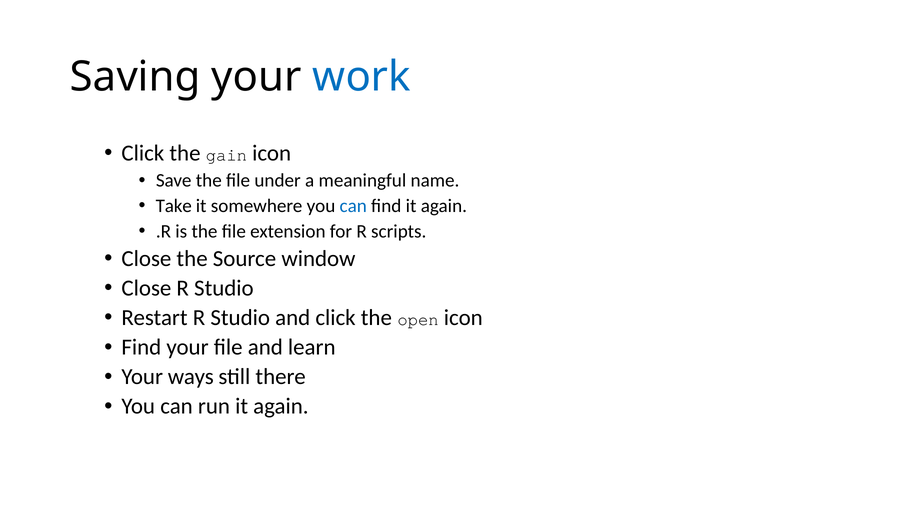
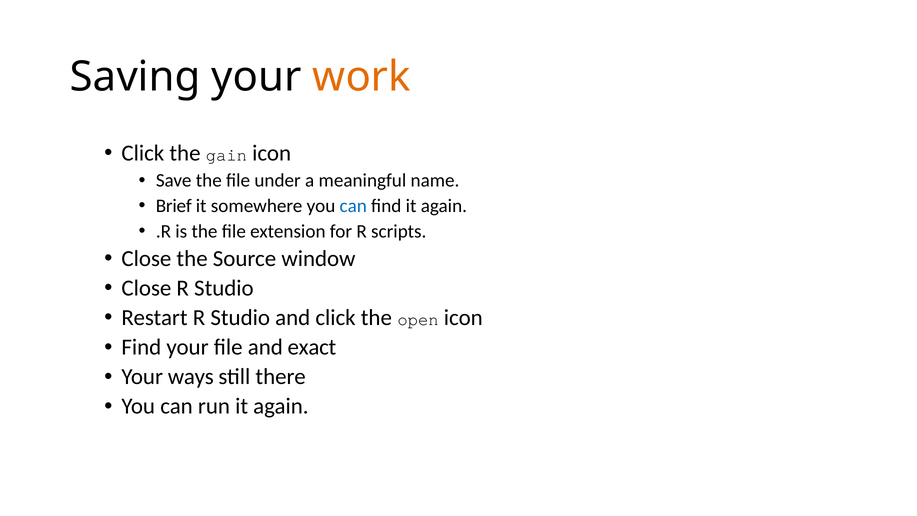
work colour: blue -> orange
Take: Take -> Brief
learn: learn -> exact
